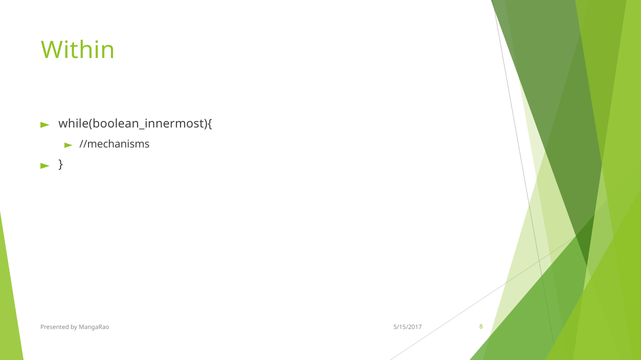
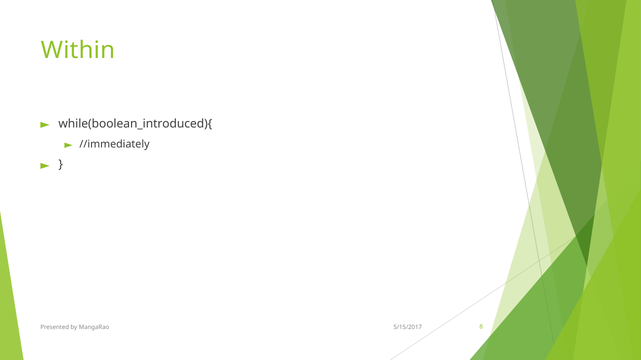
while(boolean_innermost){: while(boolean_innermost){ -> while(boolean_introduced){
//mechanisms: //mechanisms -> //immediately
